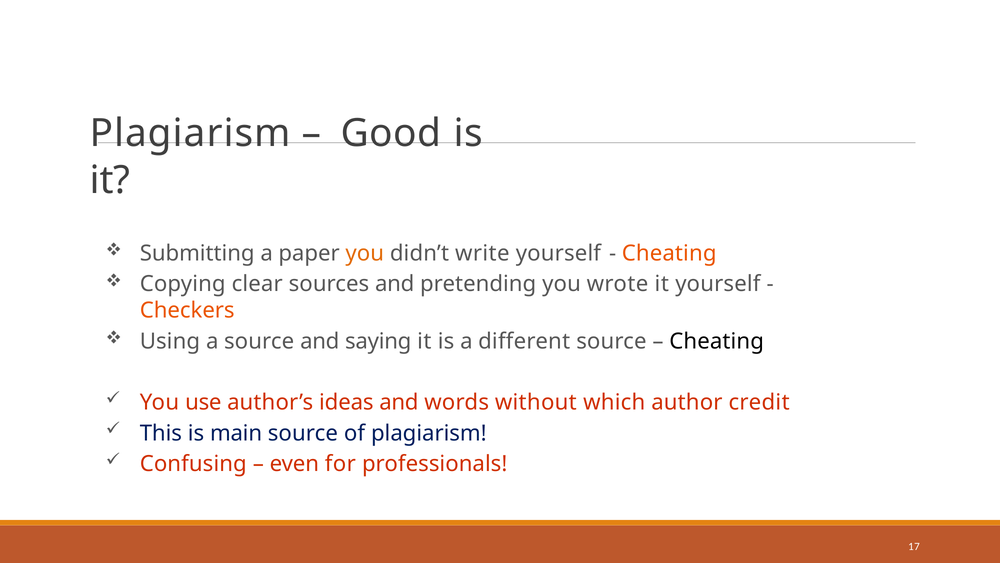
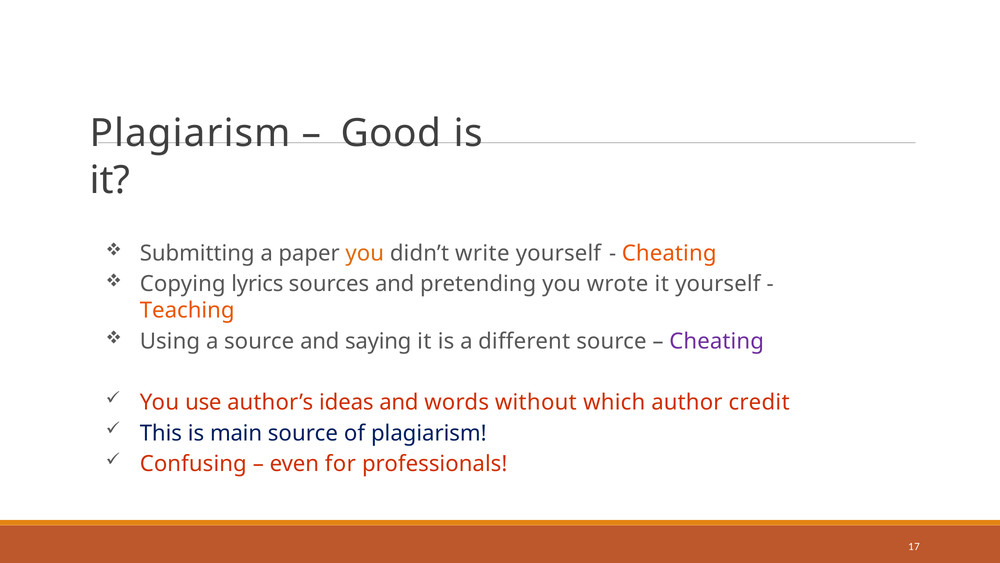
clear: clear -> lyrics
Checkers: Checkers -> Teaching
Cheating at (717, 341) colour: black -> purple
